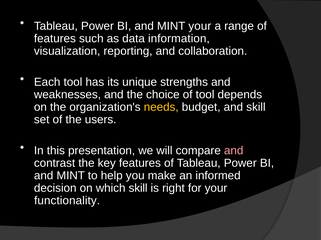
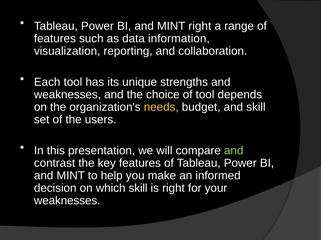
MINT your: your -> right
and at (234, 151) colour: pink -> light green
functionality at (67, 201): functionality -> weaknesses
